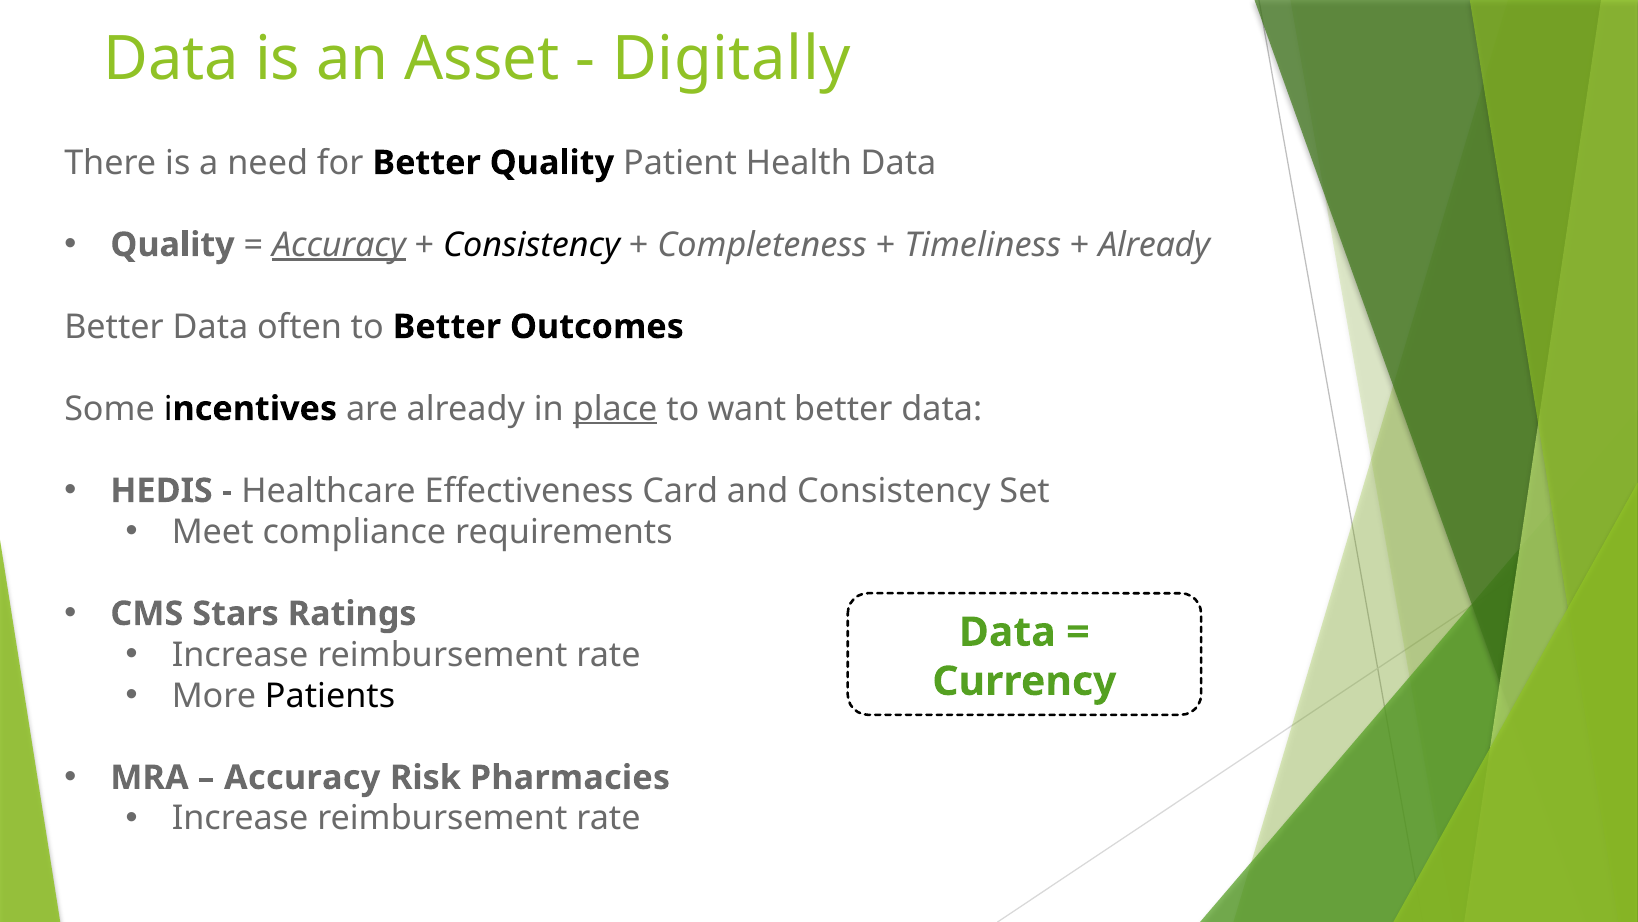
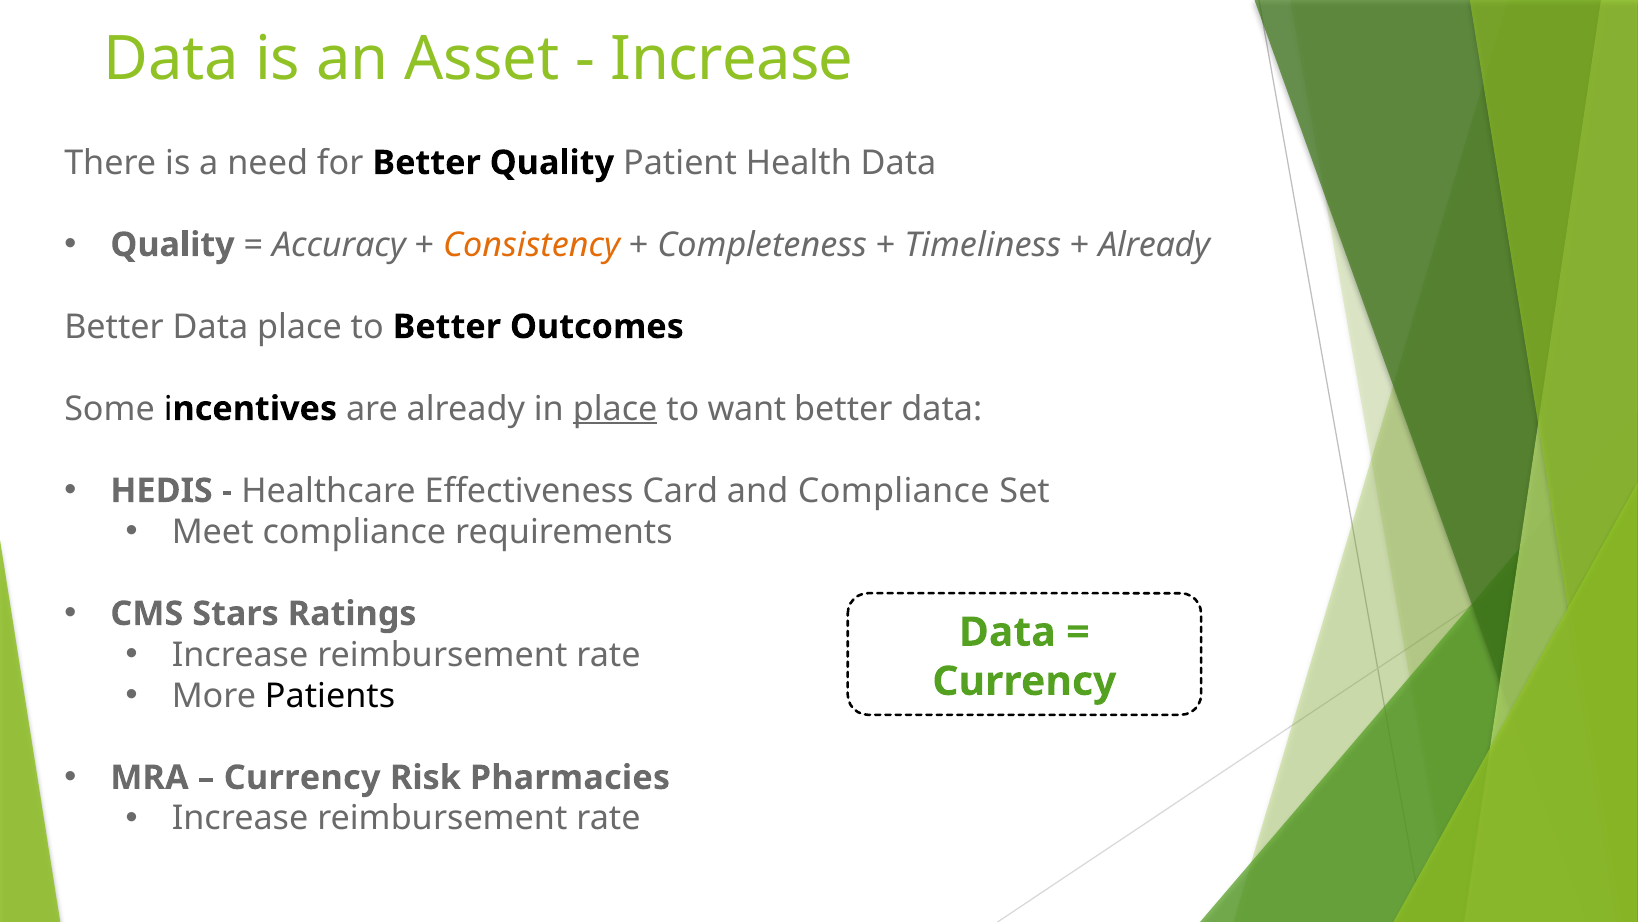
Digitally at (732, 59): Digitally -> Increase
Accuracy at (339, 245) underline: present -> none
Consistency at (532, 245) colour: black -> orange
Data often: often -> place
and Consistency: Consistency -> Compliance
Accuracy at (302, 777): Accuracy -> Currency
